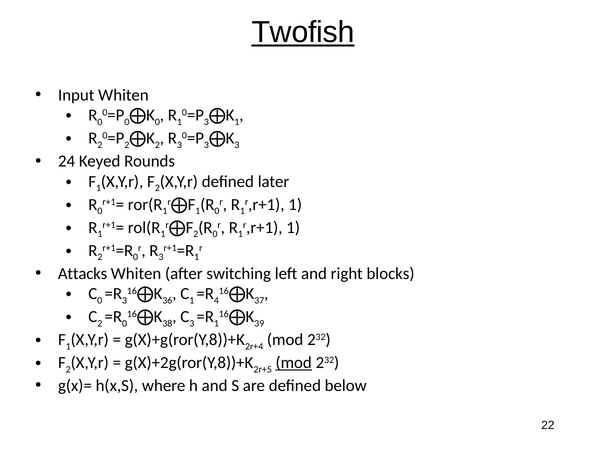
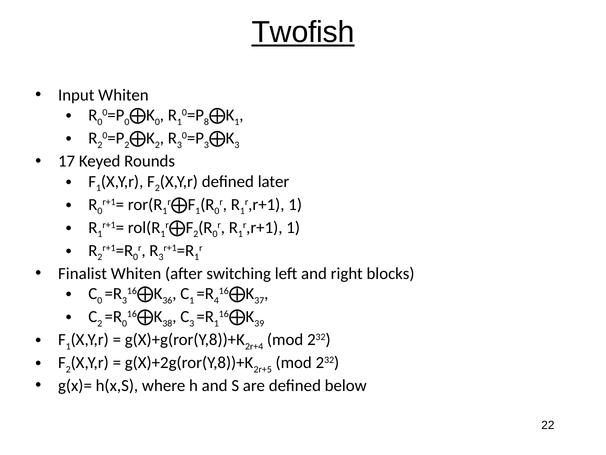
3 at (206, 122): 3 -> 8
24: 24 -> 17
Attacks: Attacks -> Finalist
mod at (294, 362) underline: present -> none
